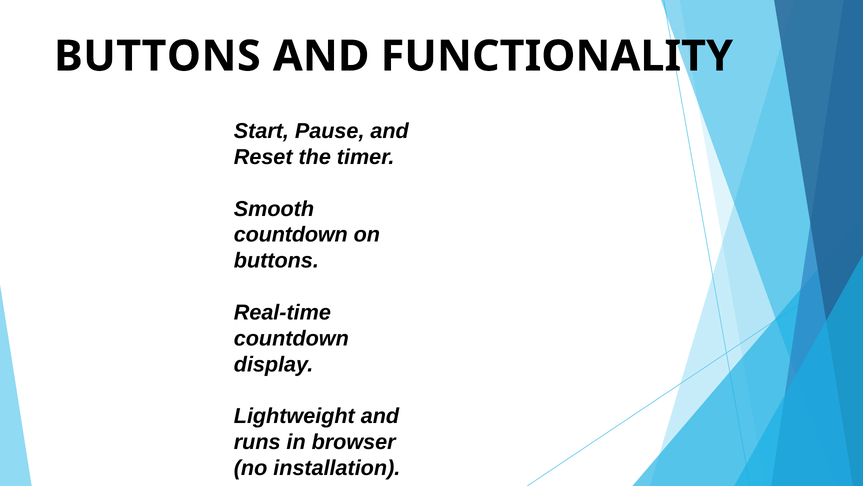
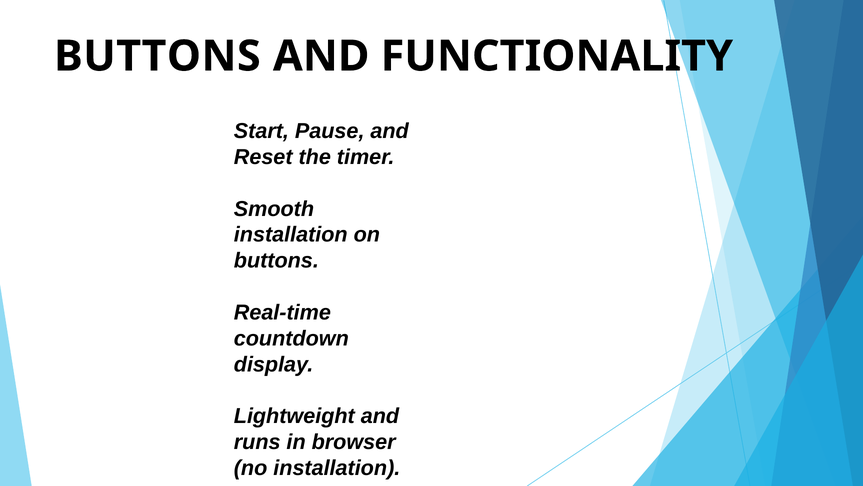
countdown at (291, 235): countdown -> installation
